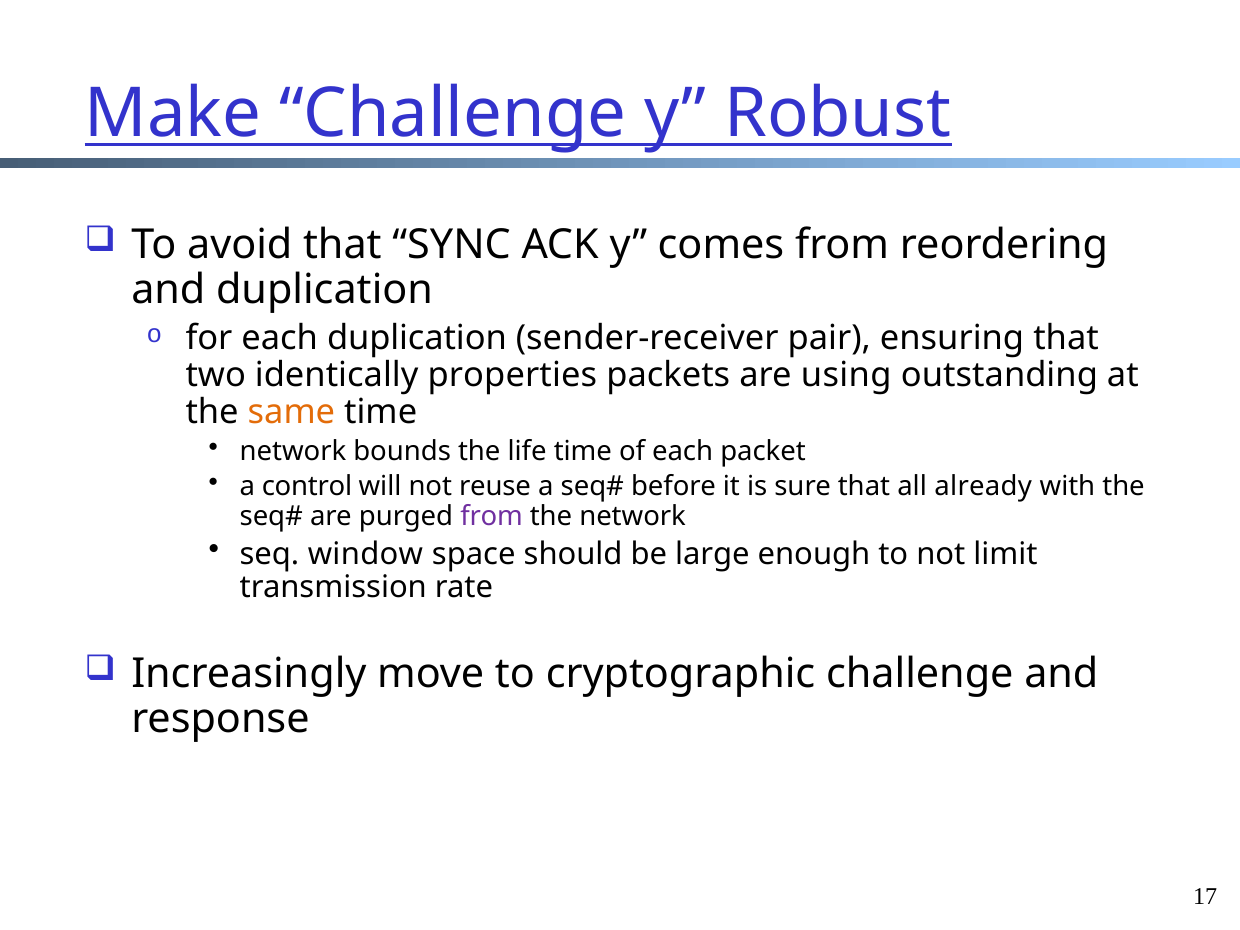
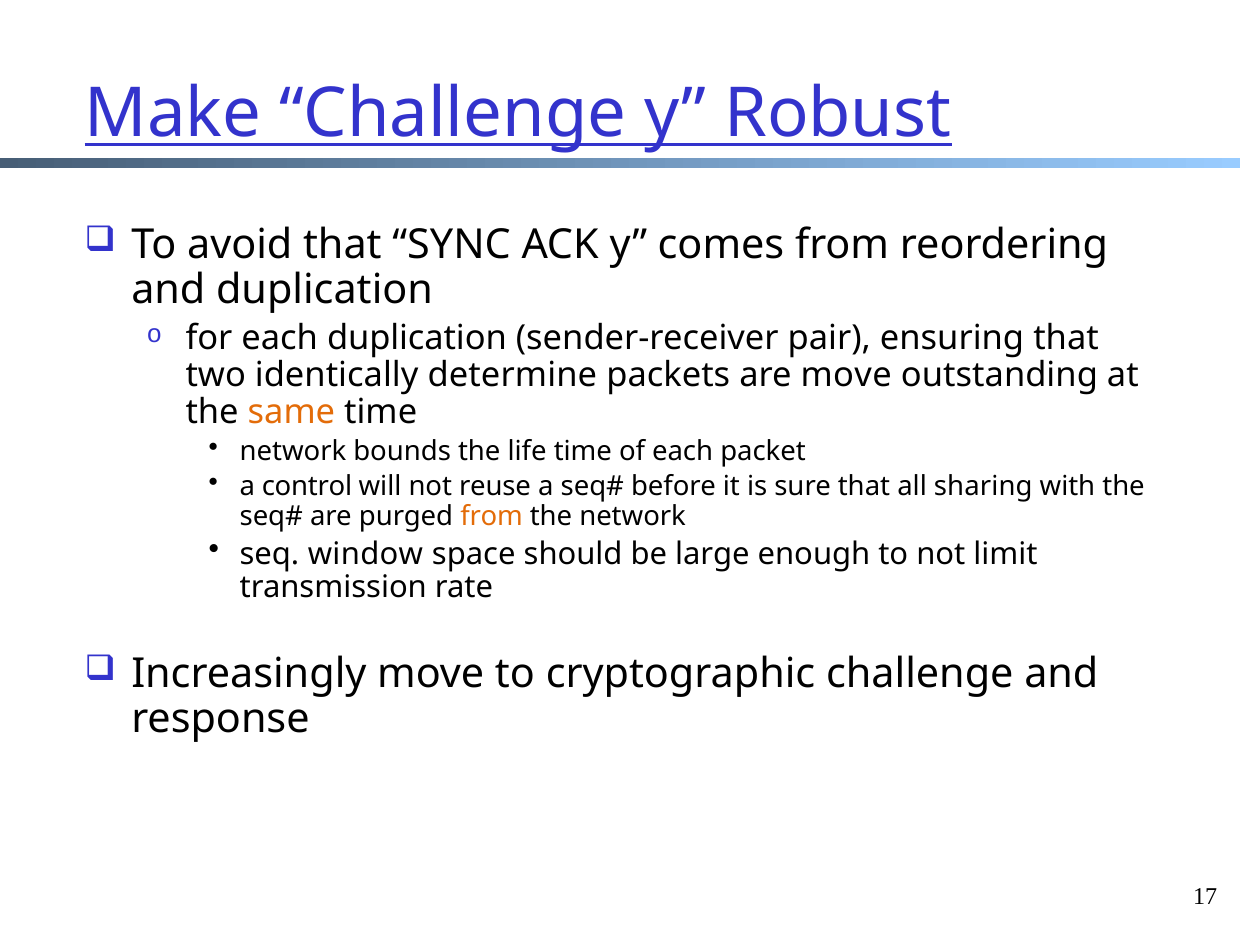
properties: properties -> determine
are using: using -> move
already: already -> sharing
from at (492, 516) colour: purple -> orange
